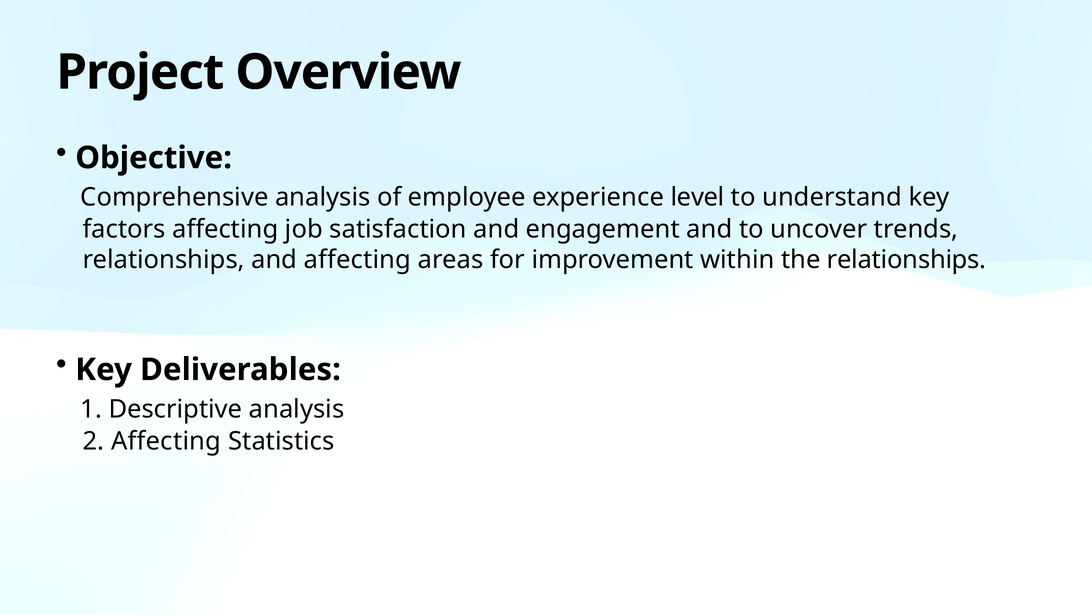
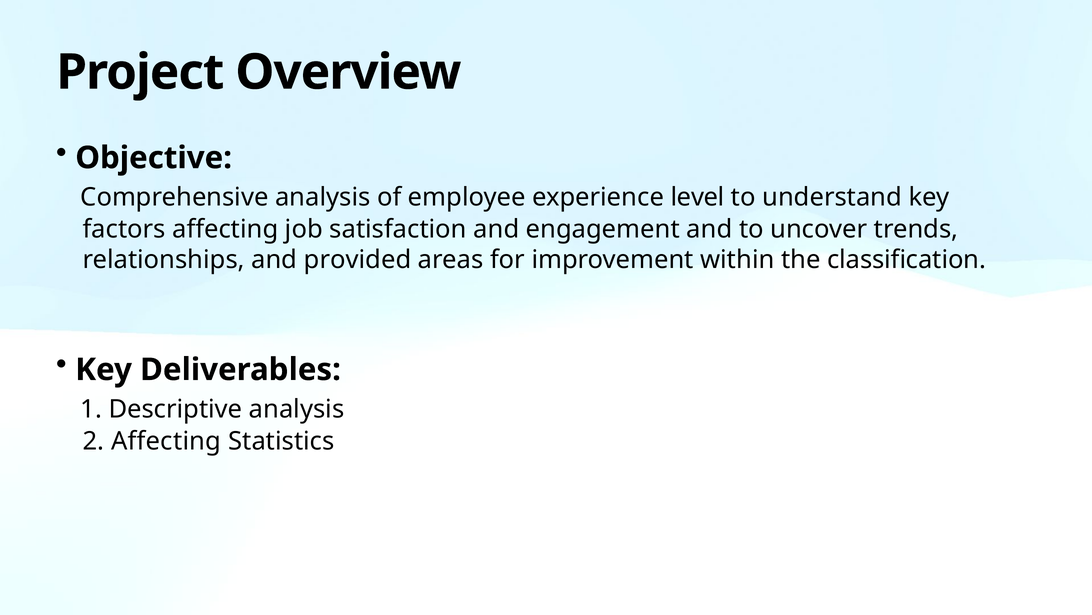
and affecting: affecting -> provided
the relationships: relationships -> classification
